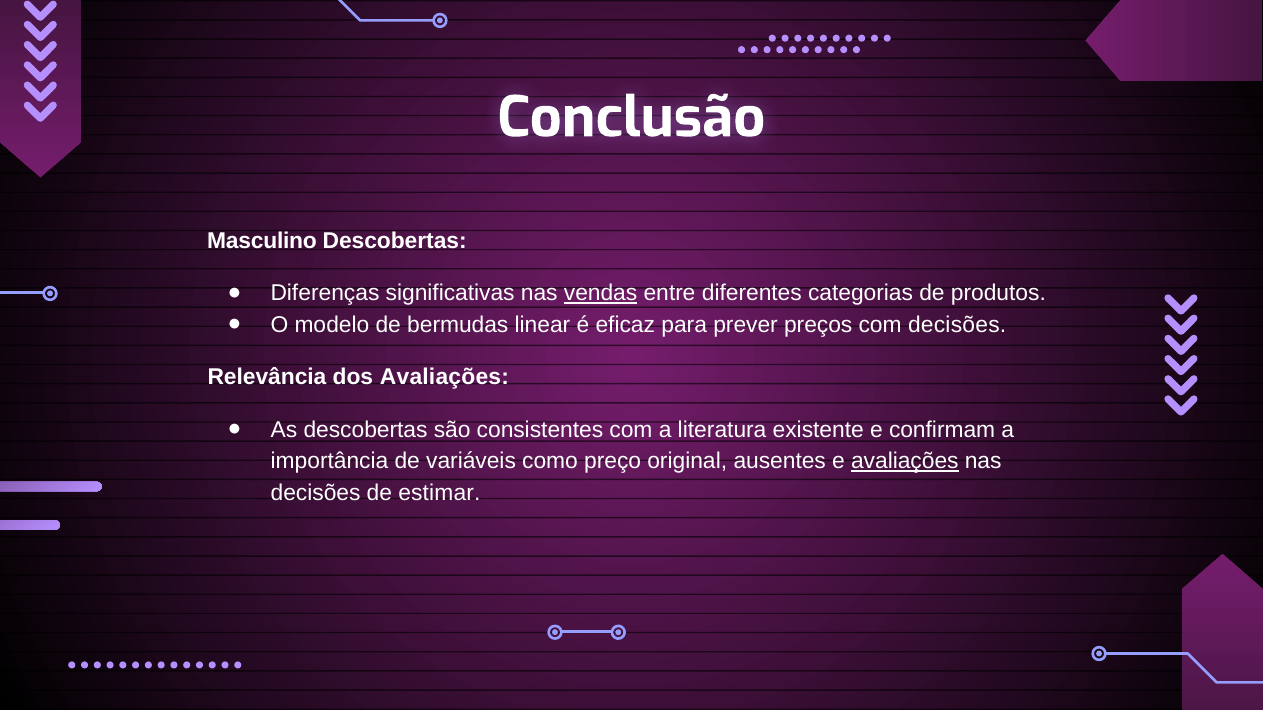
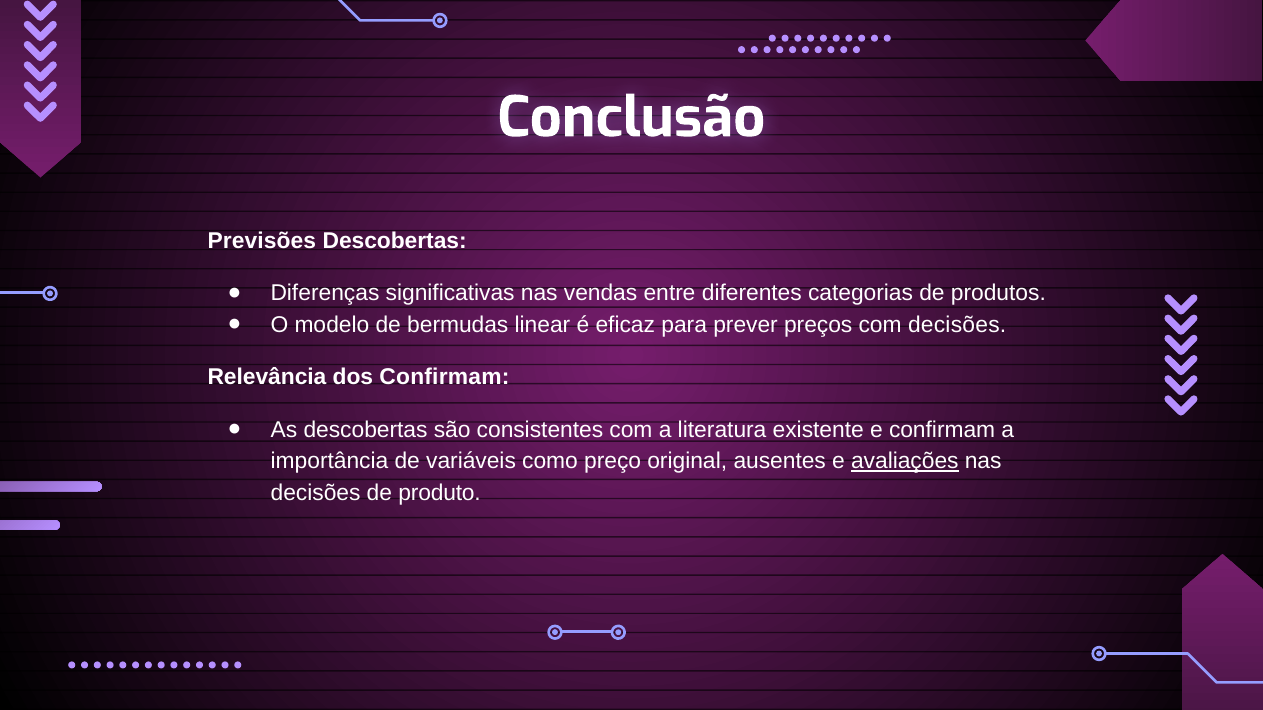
Masculino: Masculino -> Previsões
vendas underline: present -> none
dos Avaliações: Avaliações -> Confirmam
estimar: estimar -> produto
